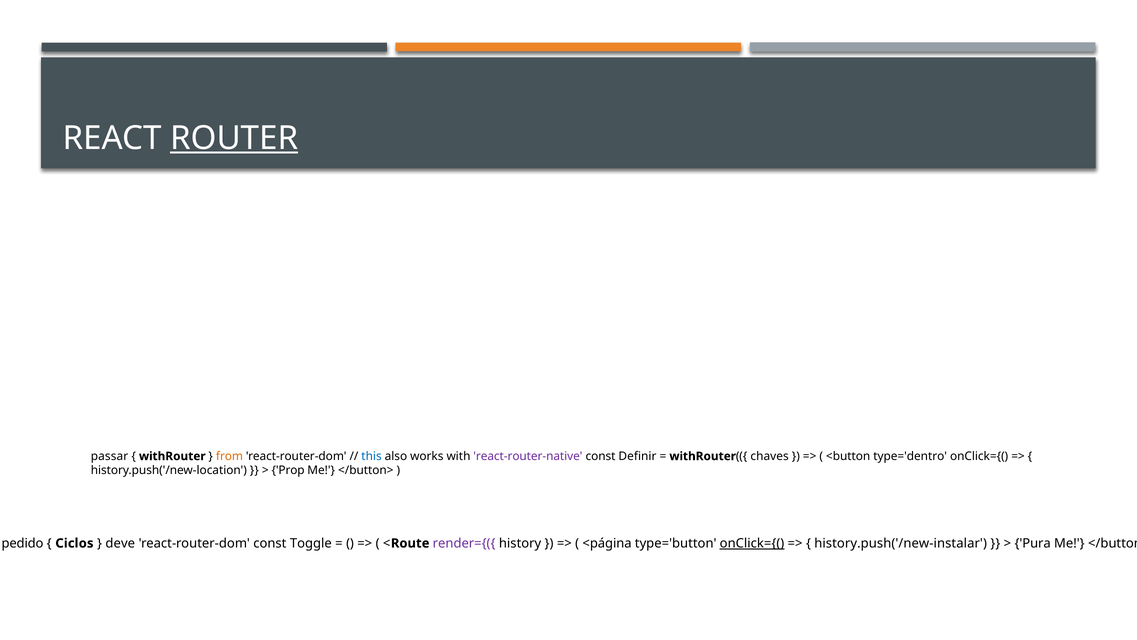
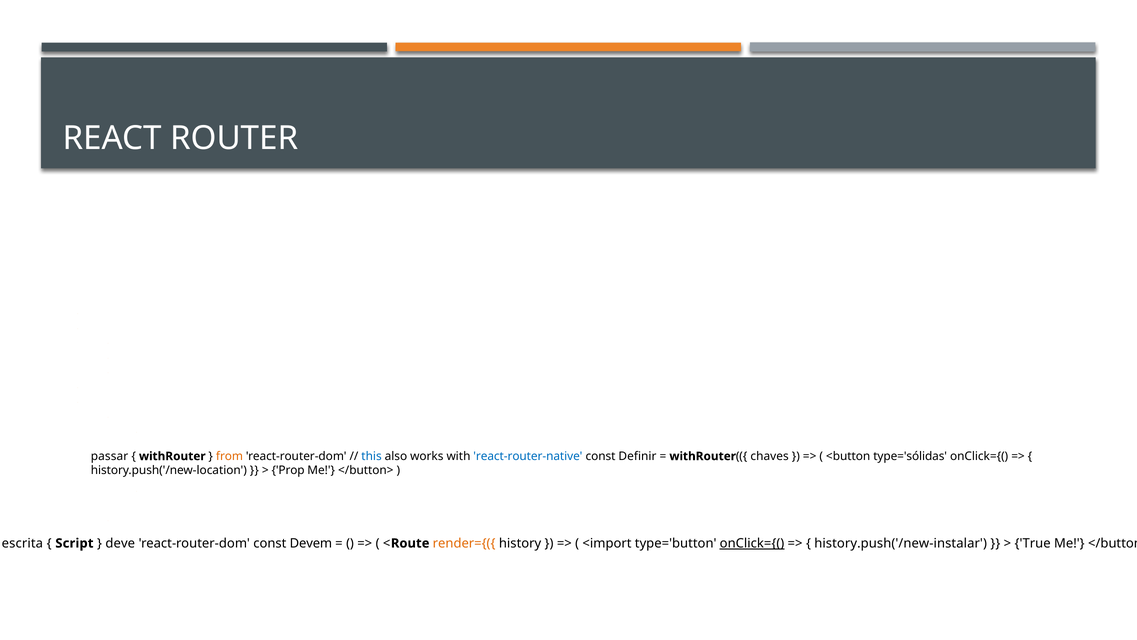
ROUTER underline: present -> none
react-router-native colour: purple -> blue
type='dentro: type='dentro -> type='sólidas
pedido: pedido -> escrita
Ciclos: Ciclos -> Script
Toggle: Toggle -> Devem
render={({ colour: purple -> orange
<página: <página -> <import
Pura: Pura -> True
